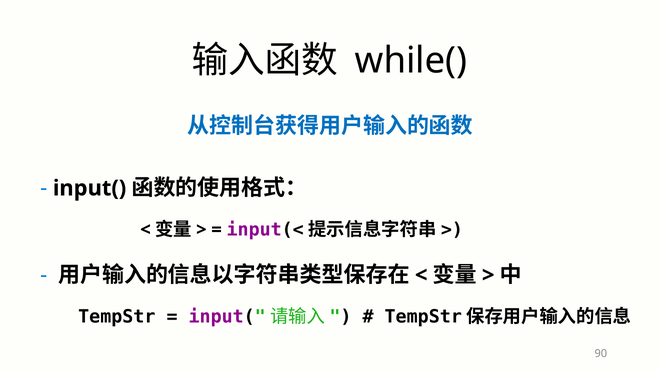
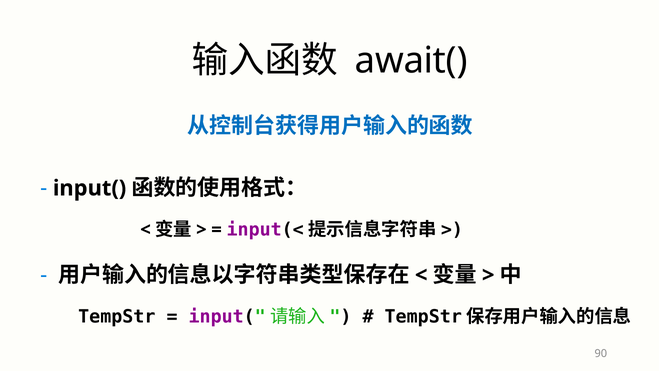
while(: while( -> await(
